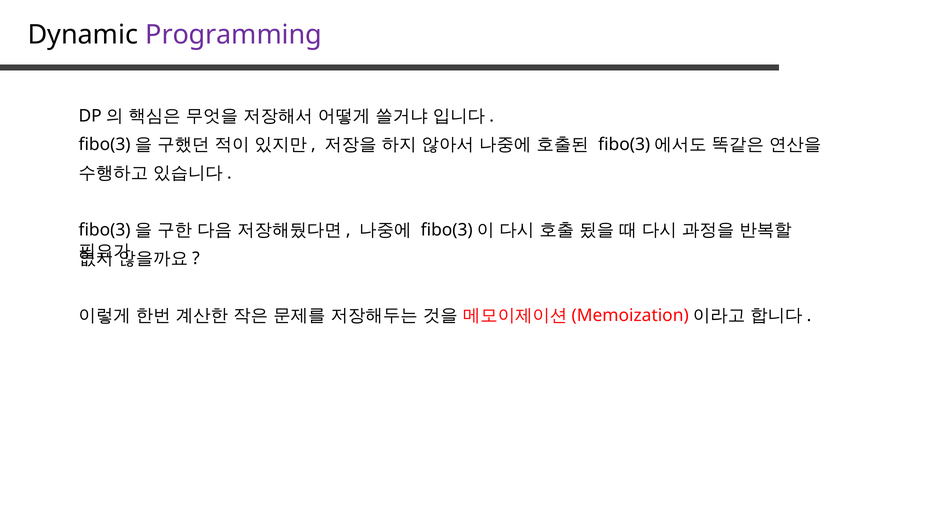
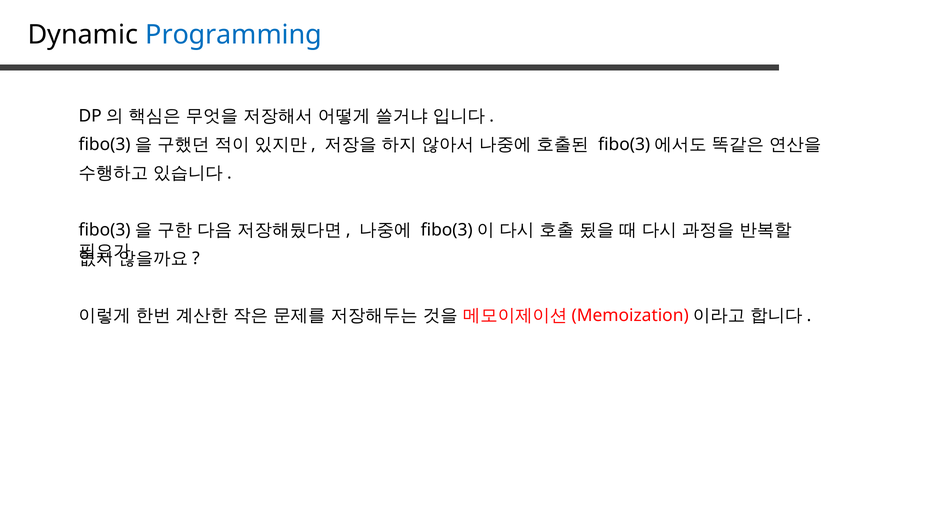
Programming colour: purple -> blue
